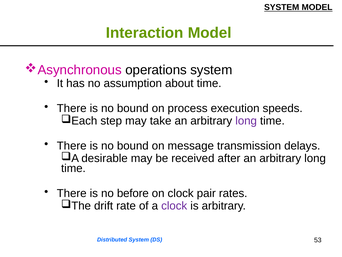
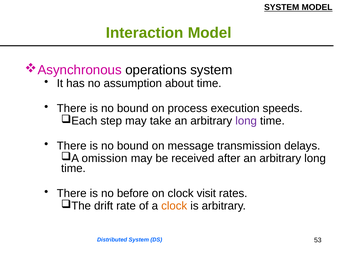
desirable: desirable -> omission
pair: pair -> visit
clock at (174, 205) colour: purple -> orange
